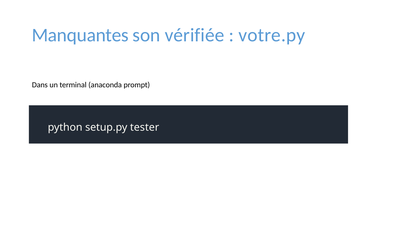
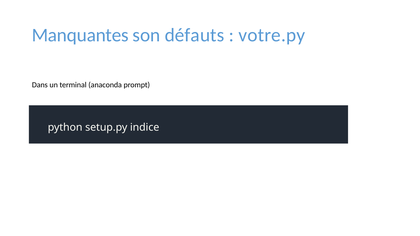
vérifiée: vérifiée -> défauts
tester: tester -> indice
